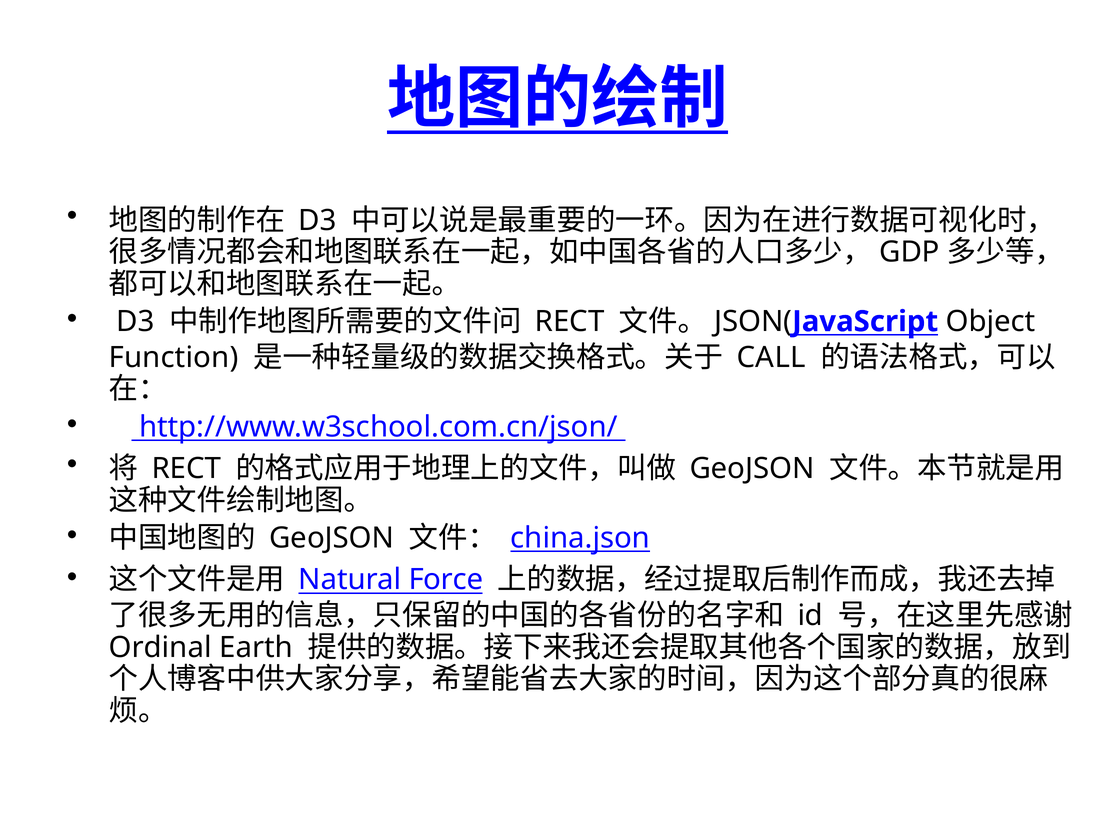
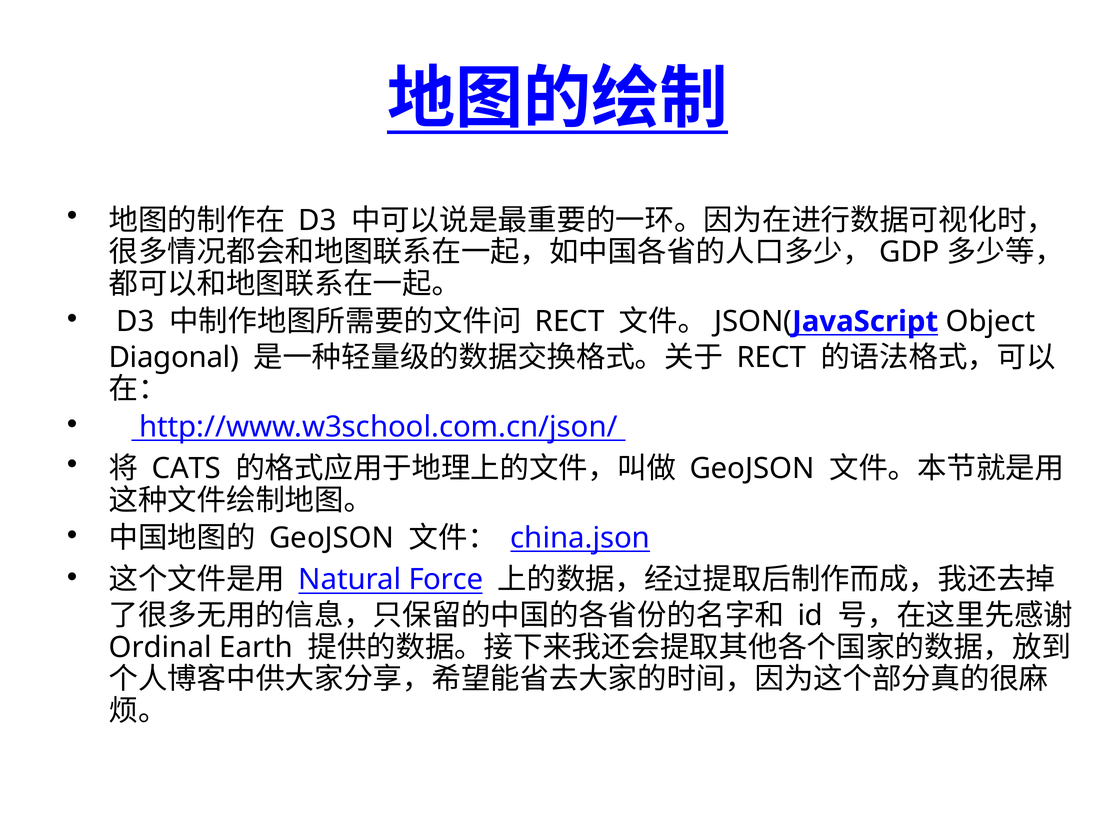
Function: Function -> Diagonal
CALL at (771, 358): CALL -> RECT
RECT at (186, 469): RECT -> CATS
